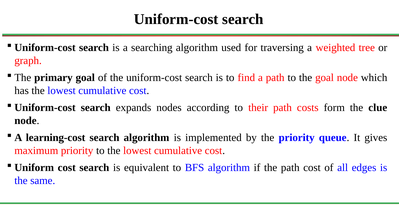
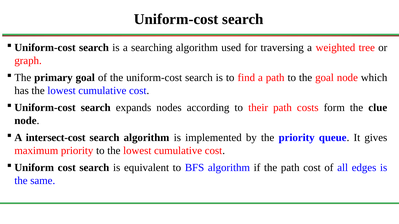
learning-cost: learning-cost -> intersect-cost
